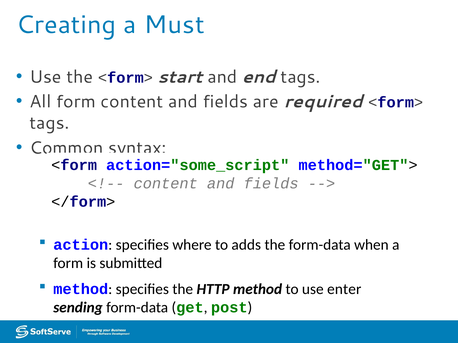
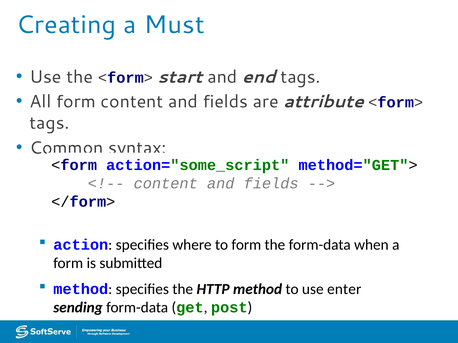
required: required -> attribute
to adds: adds -> form
